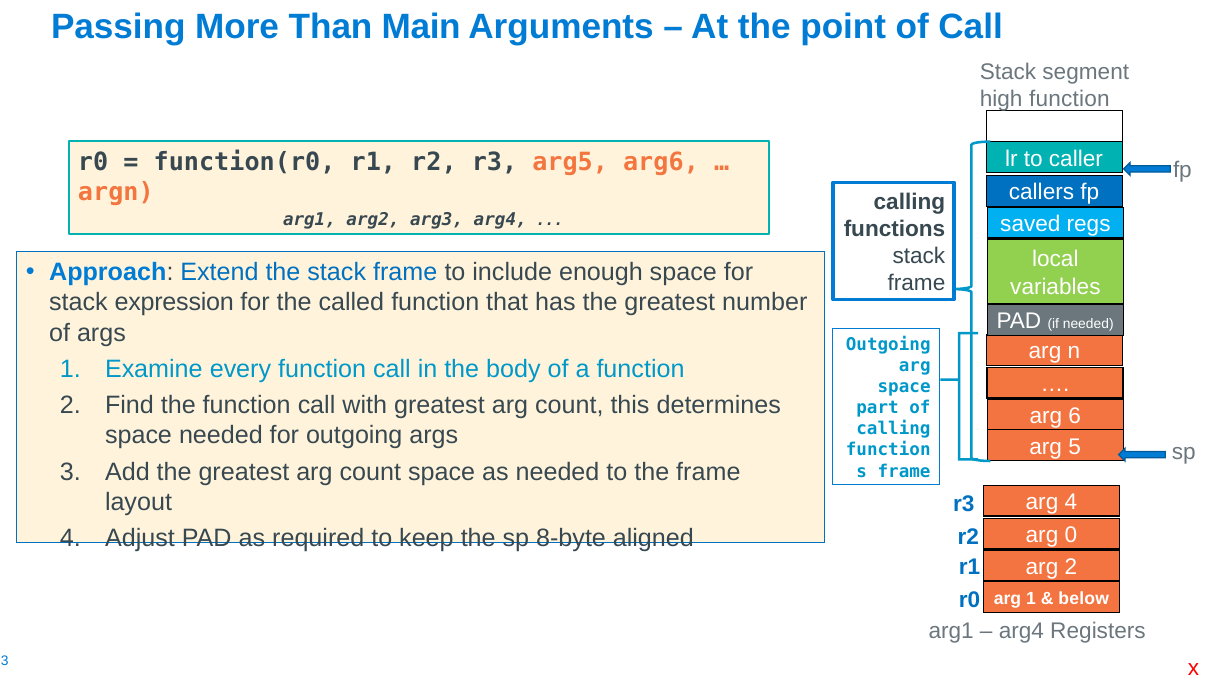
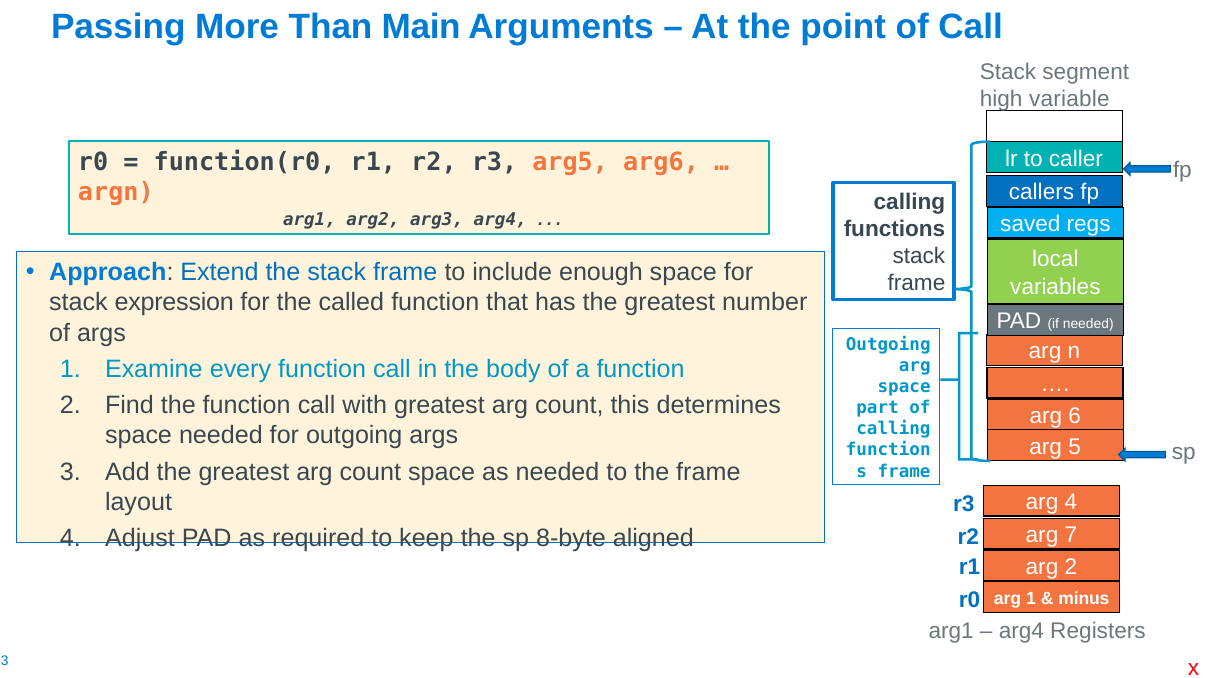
high function: function -> variable
0: 0 -> 7
below: below -> minus
